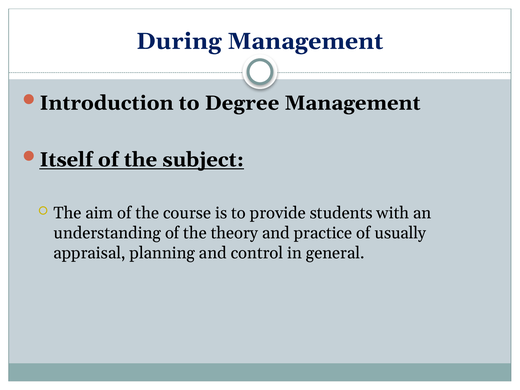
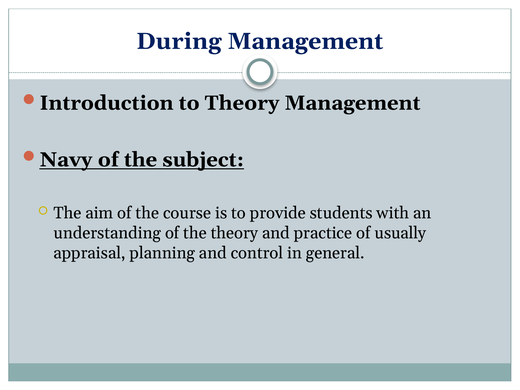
to Degree: Degree -> Theory
Itself: Itself -> Navy
